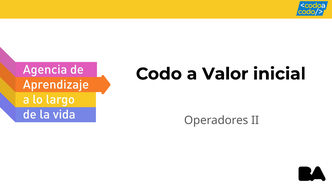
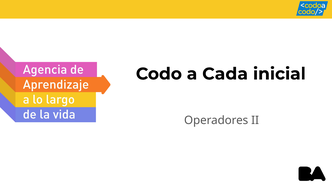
Valor: Valor -> Cada
